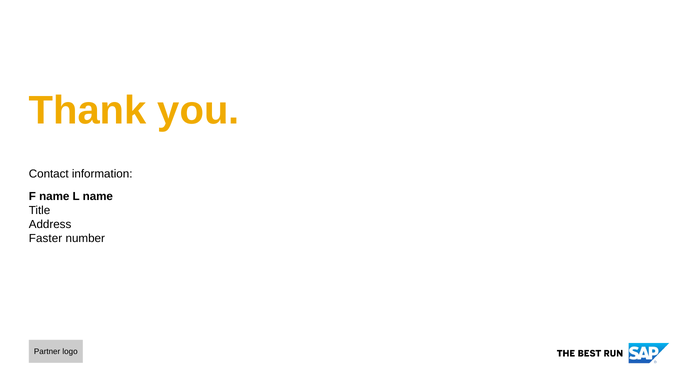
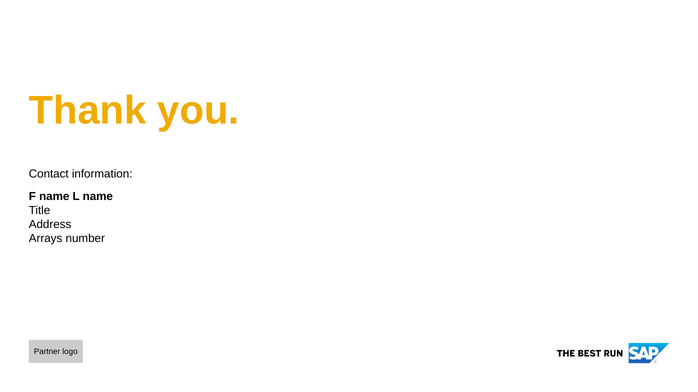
Faster: Faster -> Arrays
